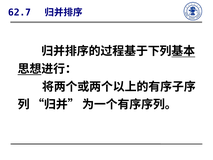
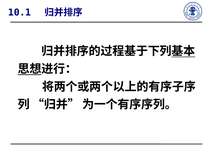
62.7: 62.7 -> 10.1
